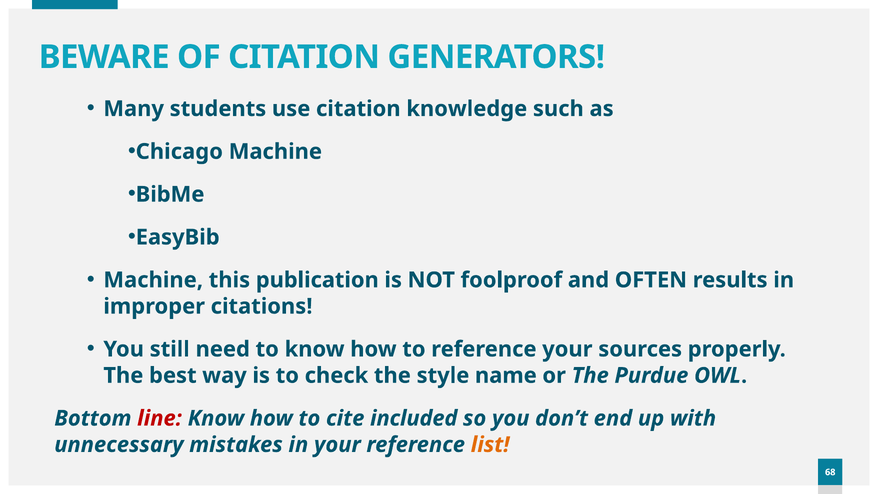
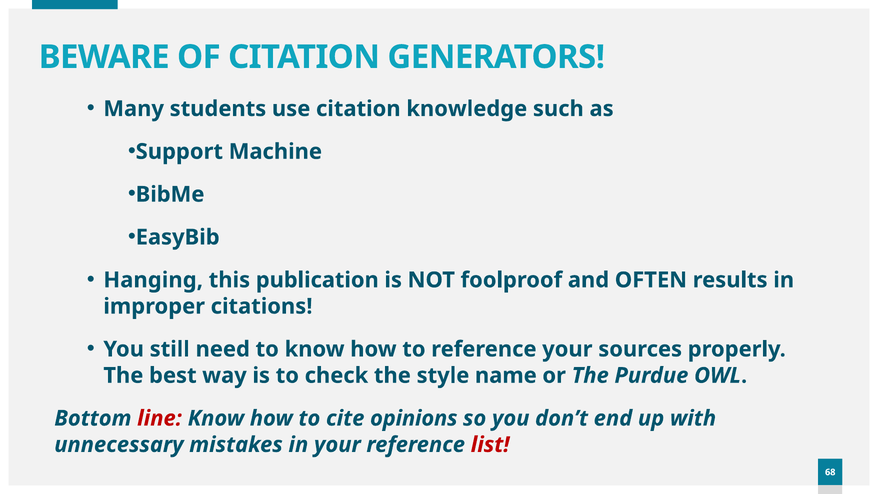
Chicago: Chicago -> Support
Machine at (153, 280): Machine -> Hanging
included: included -> opinions
list colour: orange -> red
